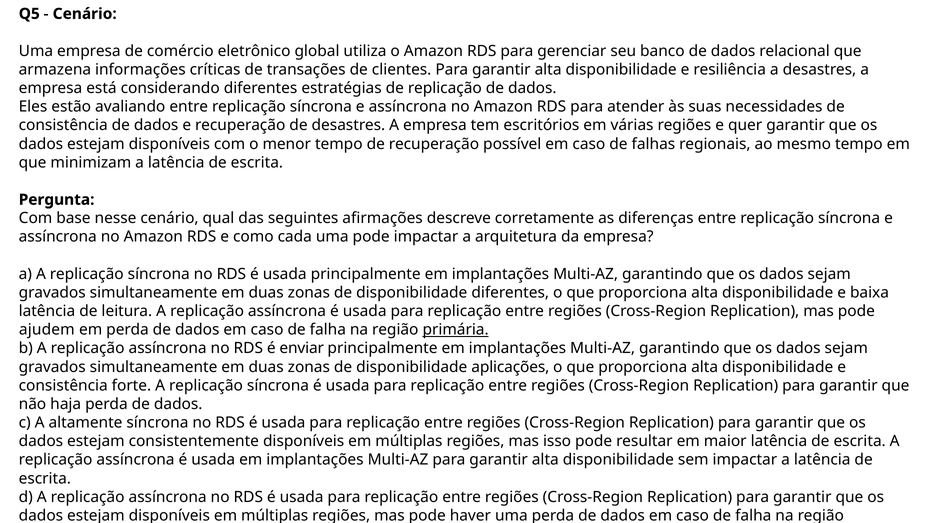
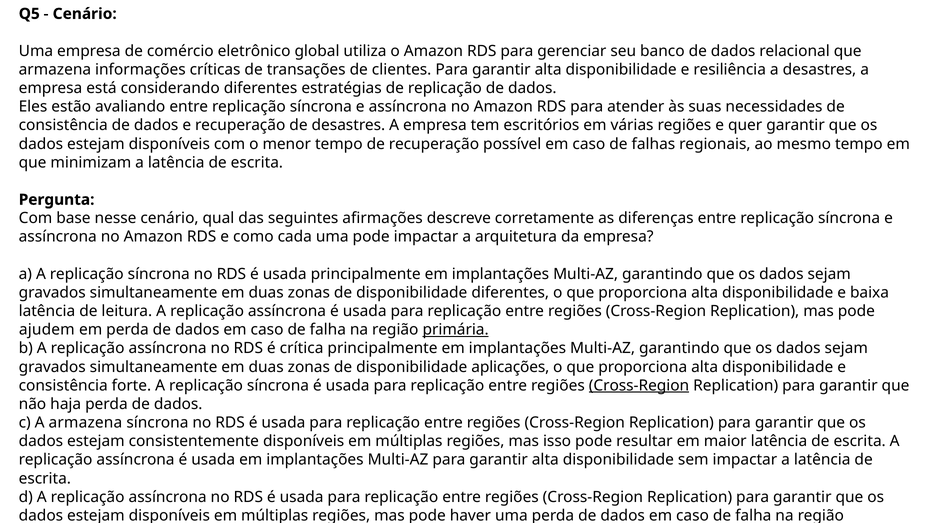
enviar: enviar -> crítica
Cross-Region at (639, 386) underline: none -> present
A altamente: altamente -> armazena
